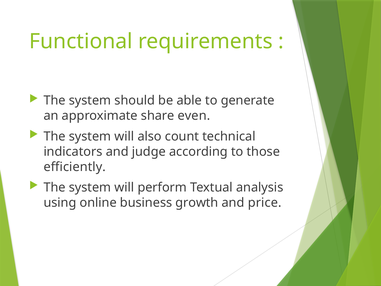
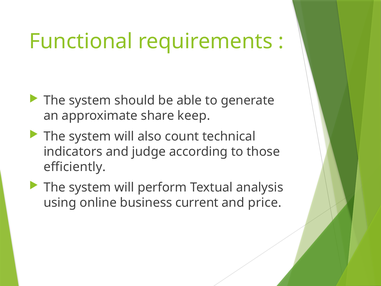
even: even -> keep
growth: growth -> current
